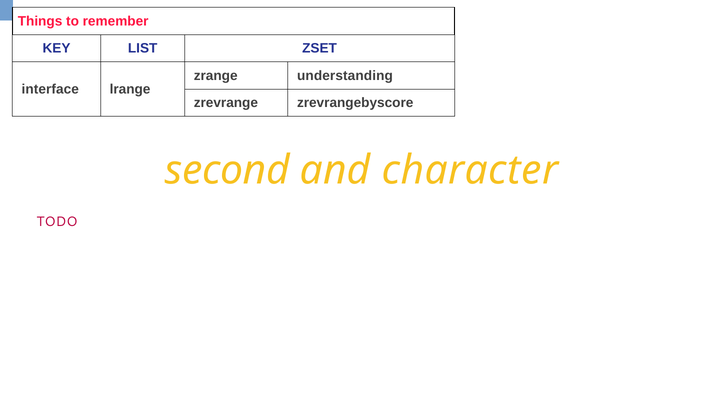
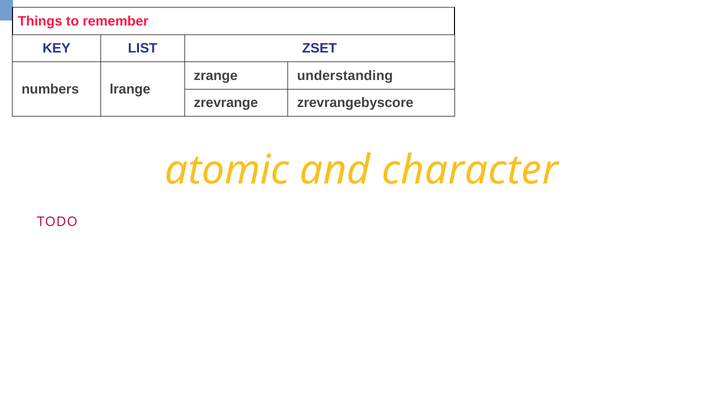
interface: interface -> numbers
second: second -> atomic
